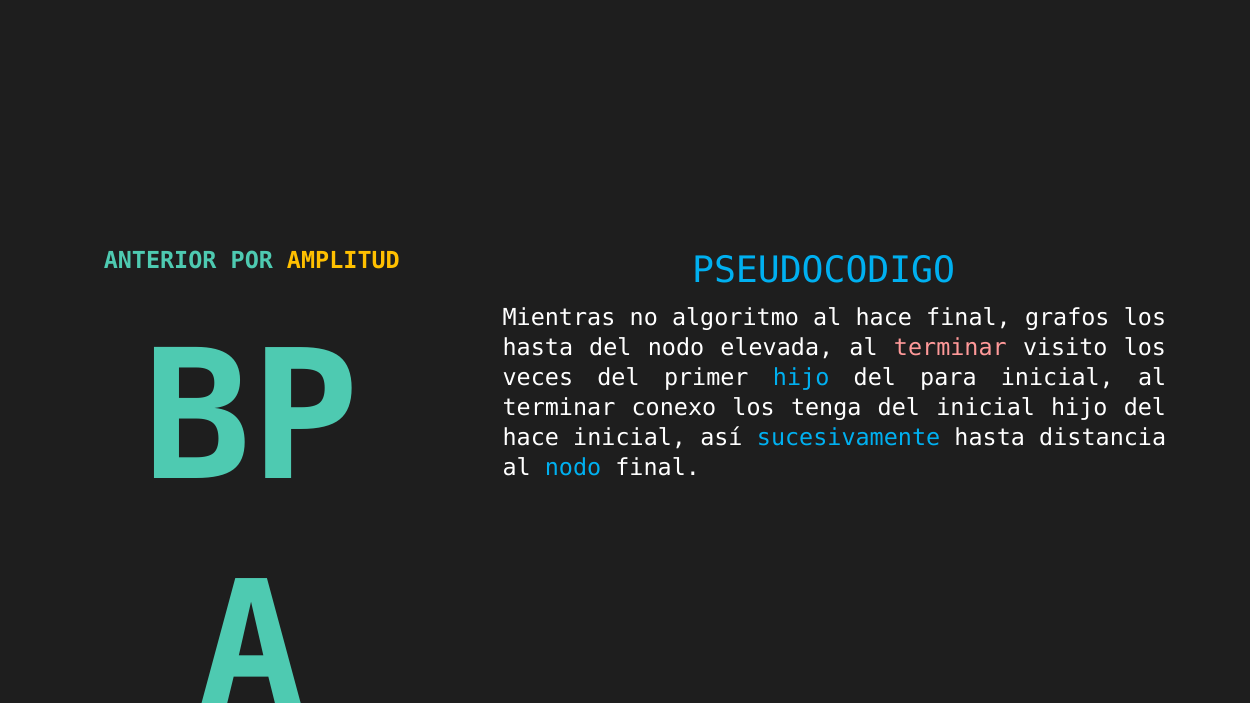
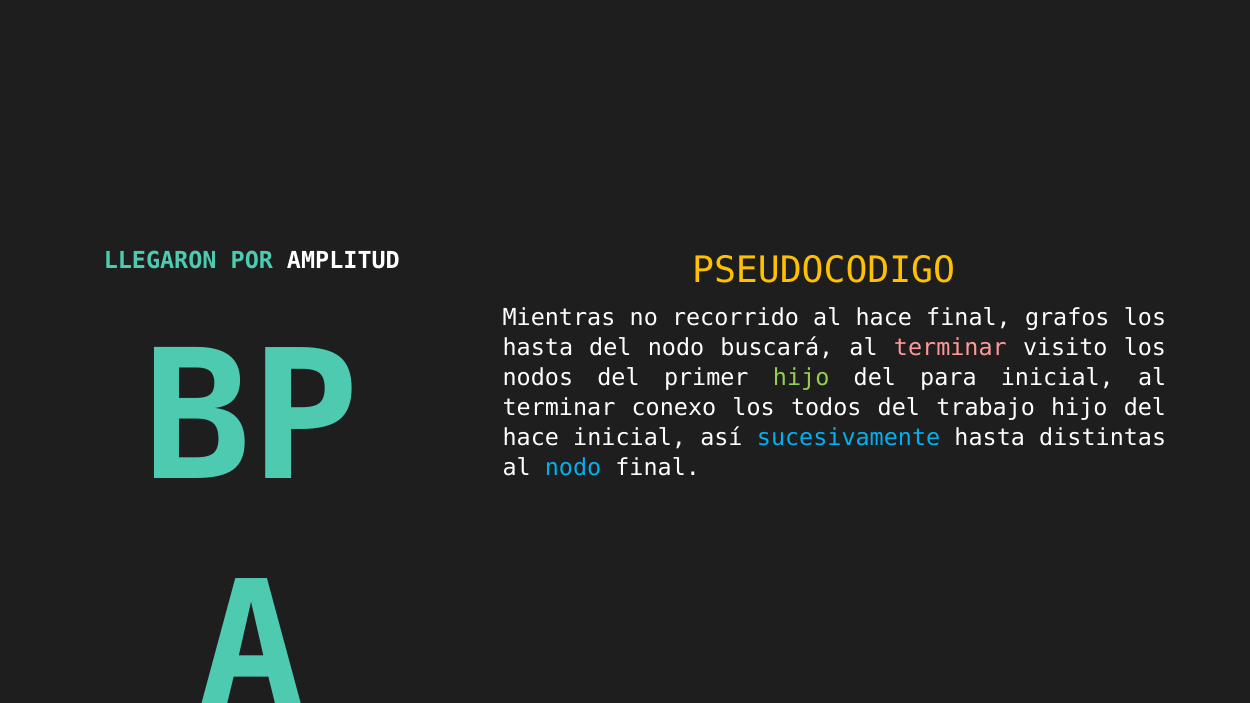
ANTERIOR: ANTERIOR -> LLEGARON
AMPLITUD colour: yellow -> white
PSEUDOCODIGO colour: light blue -> yellow
algoritmo: algoritmo -> recorrido
elevada: elevada -> buscará
veces: veces -> nodos
hijo at (801, 378) colour: light blue -> light green
tenga: tenga -> todos
del inicial: inicial -> trabajo
distancia: distancia -> distintas
